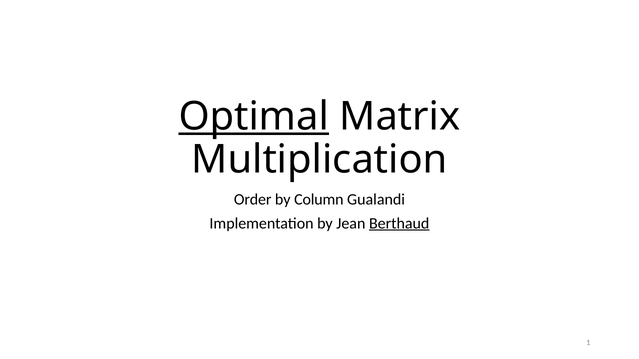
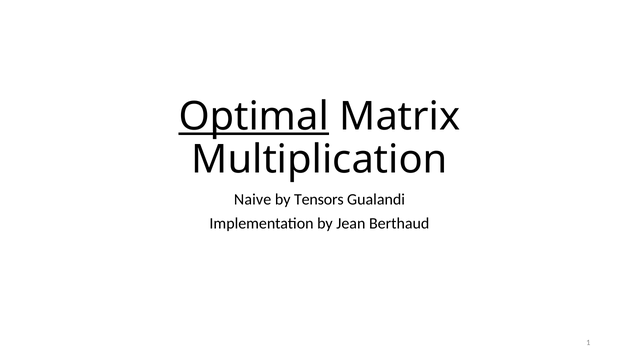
Order: Order -> Naive
Column: Column -> Tensors
Berthaud underline: present -> none
